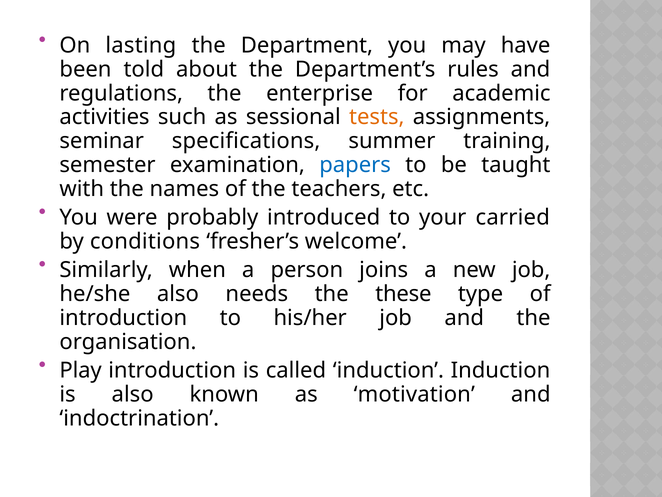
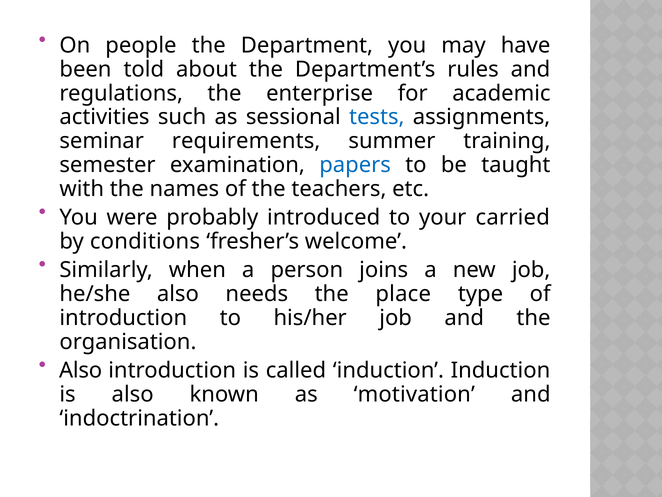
lasting: lasting -> people
tests colour: orange -> blue
specifications: specifications -> requirements
these: these -> place
Play at (81, 370): Play -> Also
